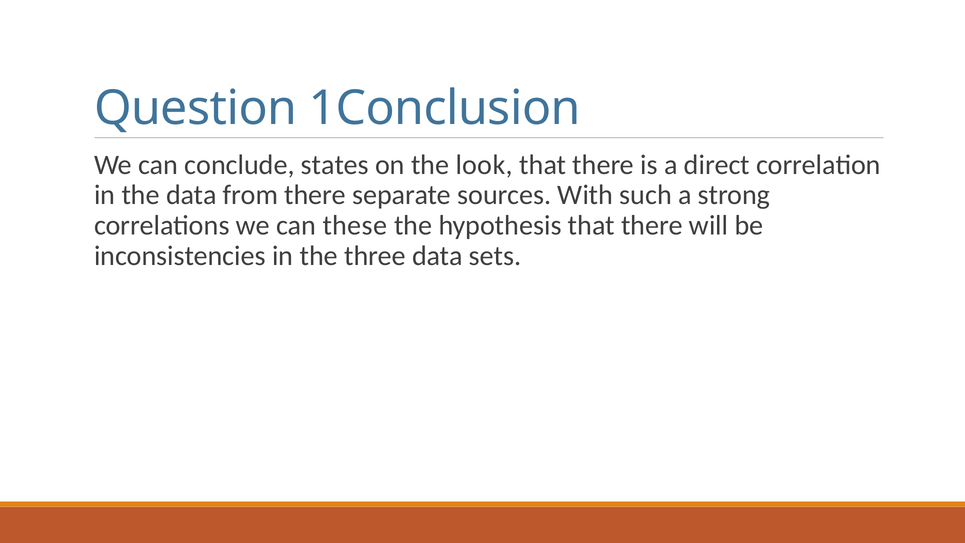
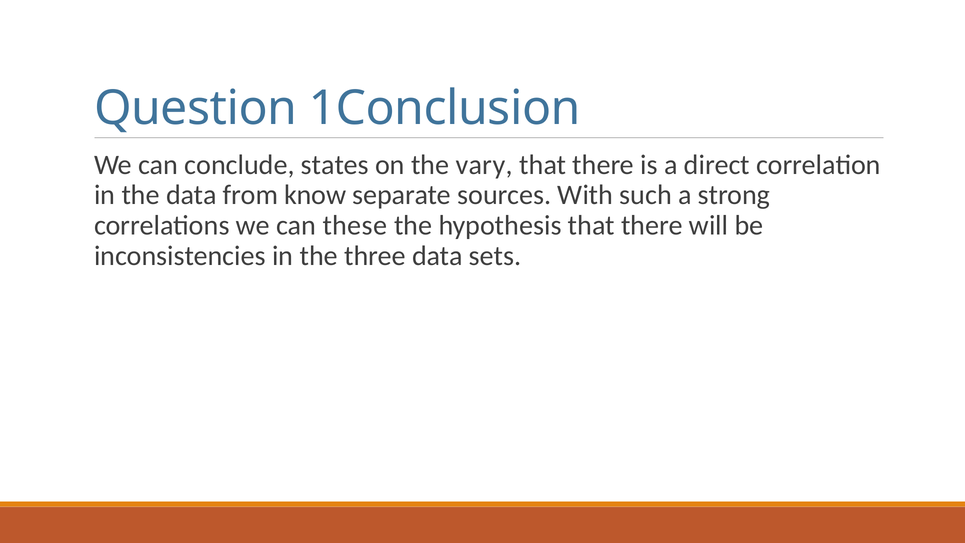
look: look -> vary
from there: there -> know
